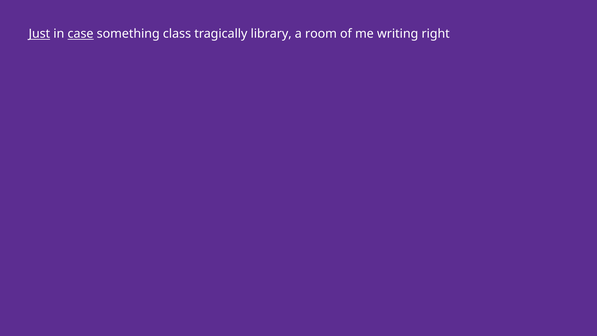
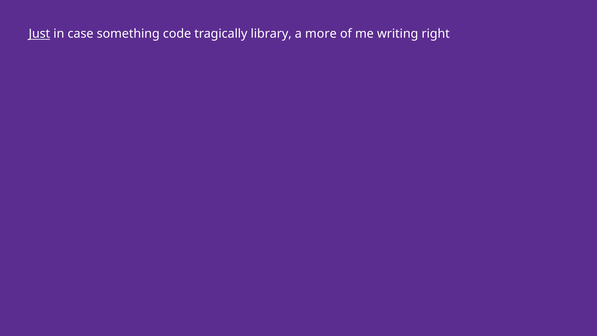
case underline: present -> none
class: class -> code
room: room -> more
